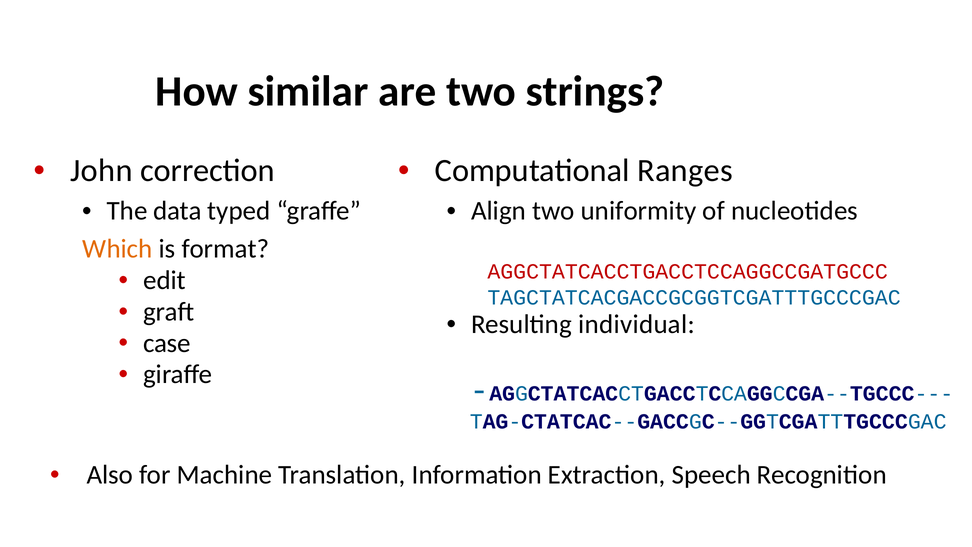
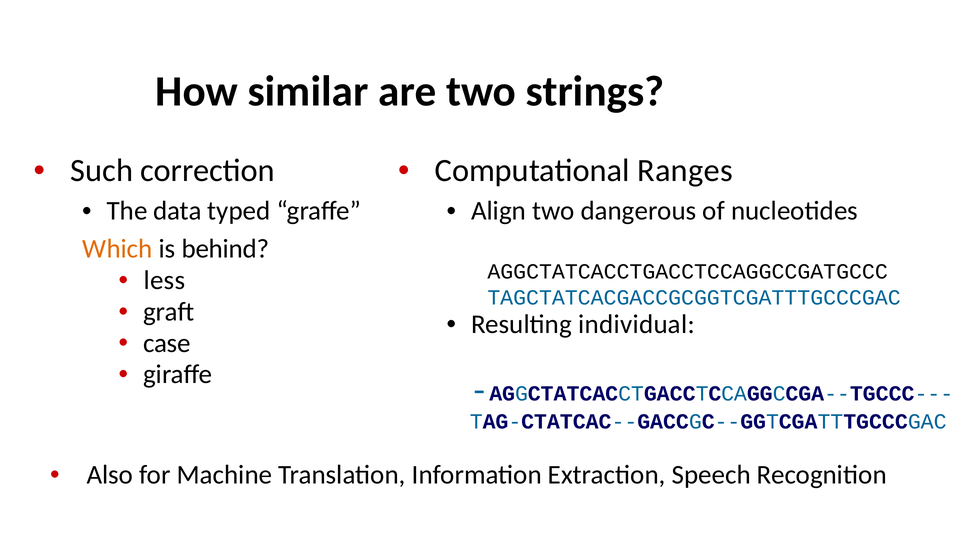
John: John -> Such
uniformity: uniformity -> dangerous
format: format -> behind
AGGCTATCACCTGACCTCCAGGCCGATGCCC colour: red -> black
edit: edit -> less
